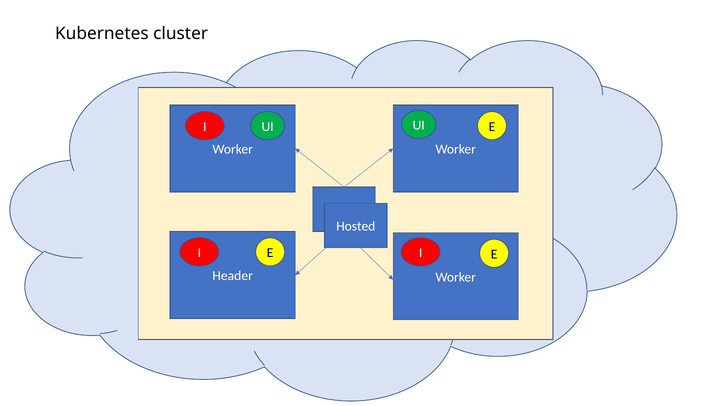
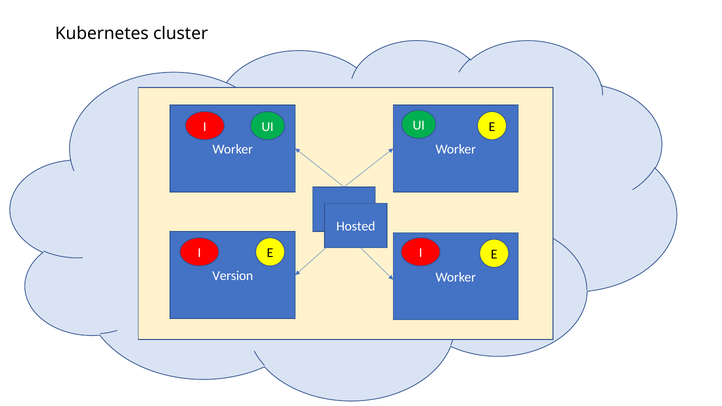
Header: Header -> Version
